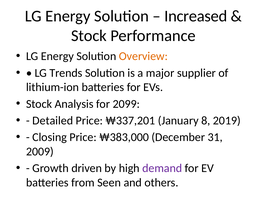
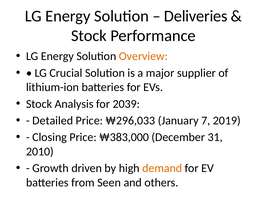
Increased: Increased -> Deliveries
Trends: Trends -> Crucial
2099: 2099 -> 2039
₩337,201: ₩337,201 -> ₩296,033
8: 8 -> 7
2009: 2009 -> 2010
demand colour: purple -> orange
